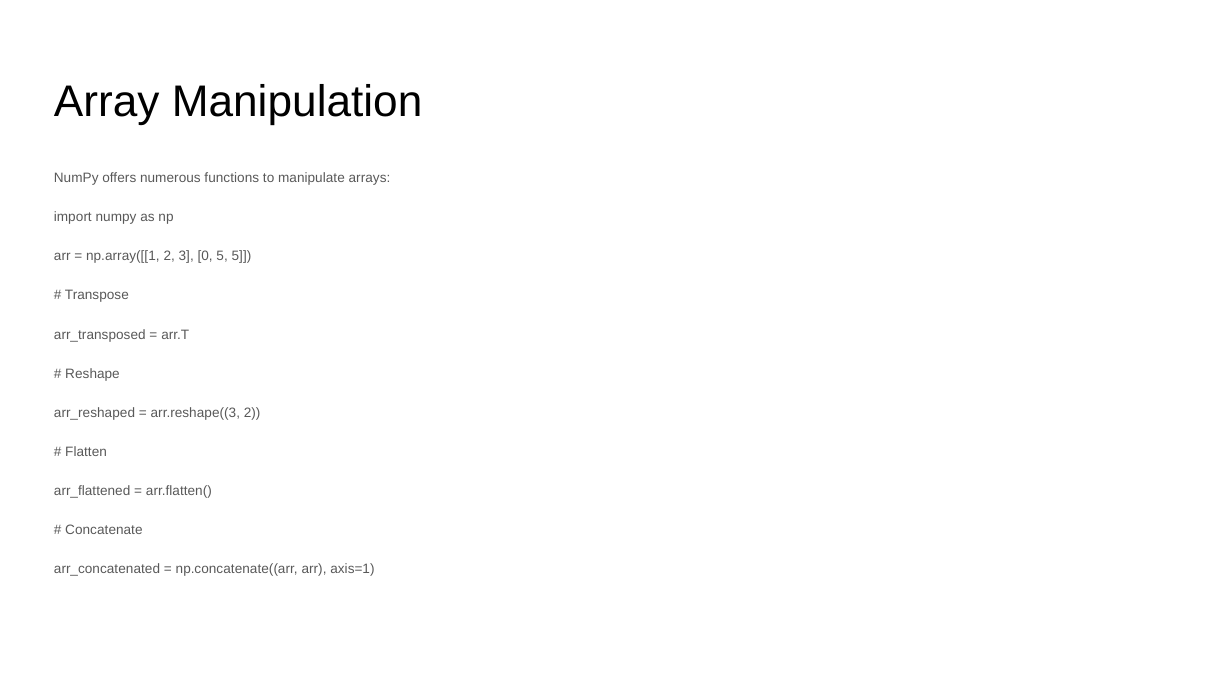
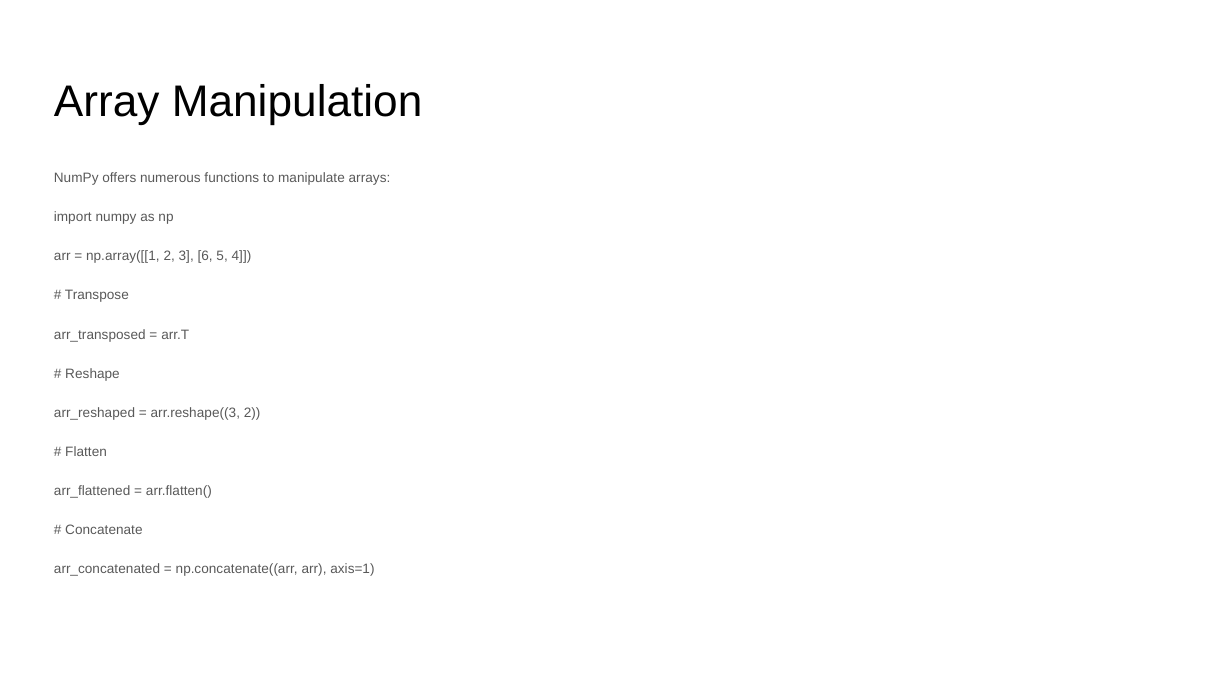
0: 0 -> 6
5 5: 5 -> 4
